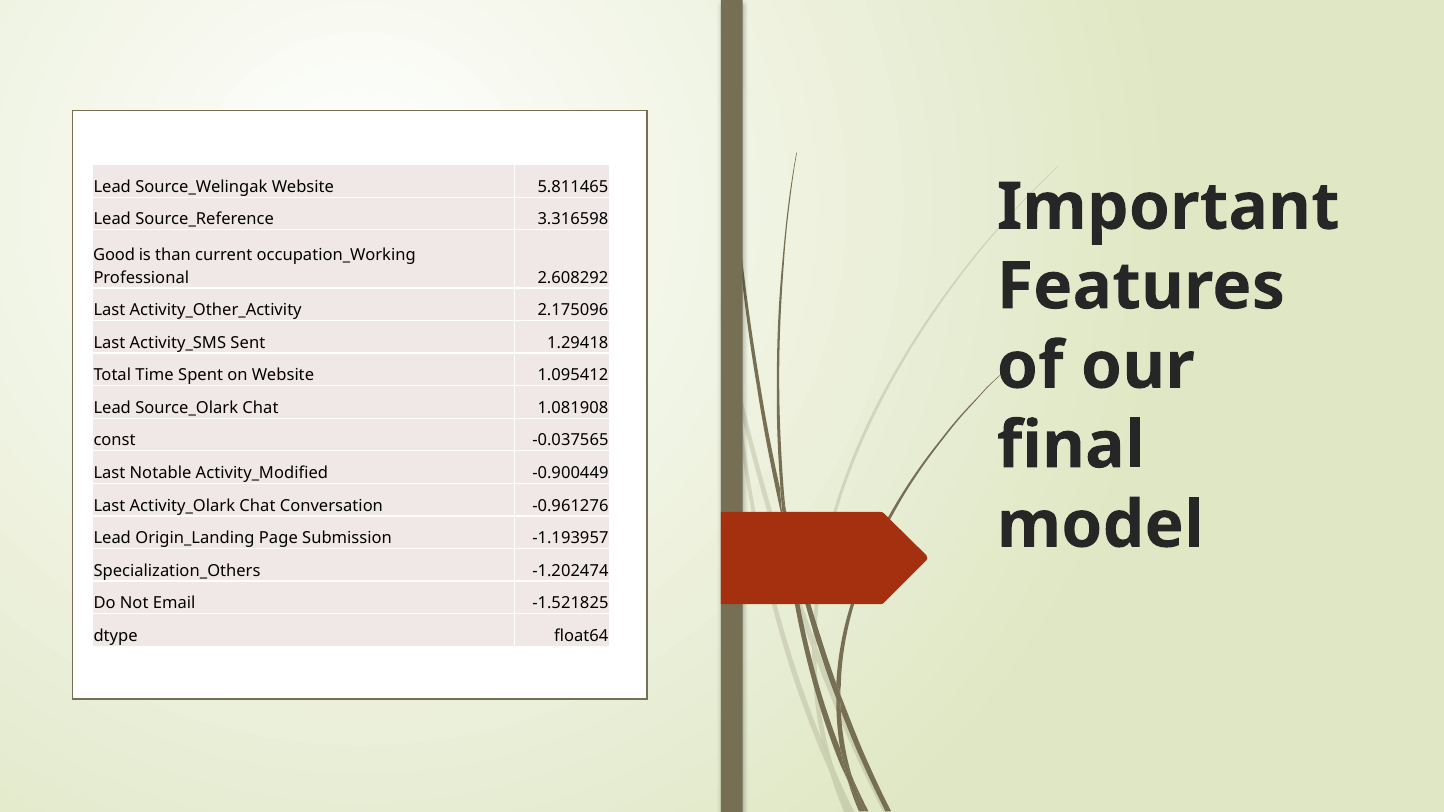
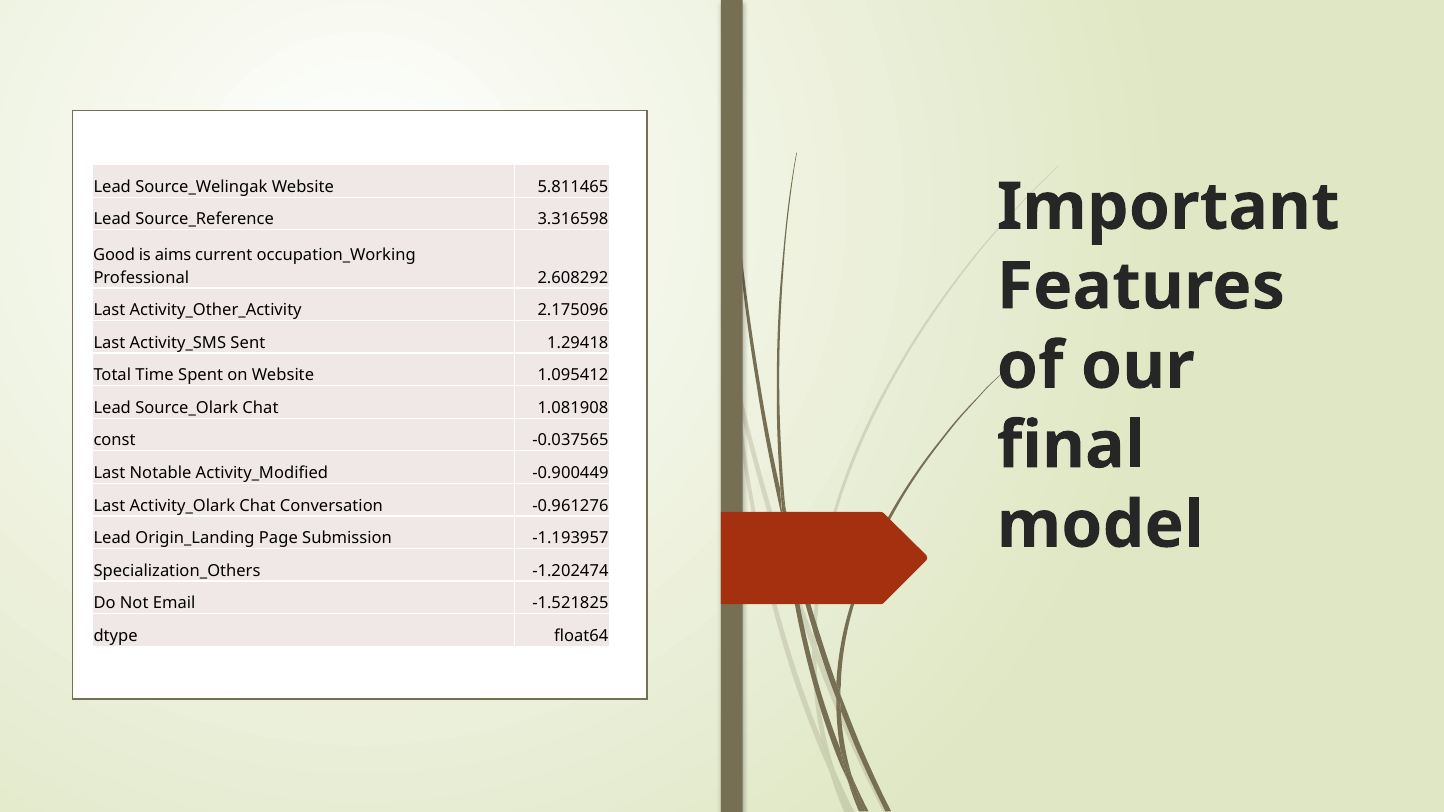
than: than -> aims
